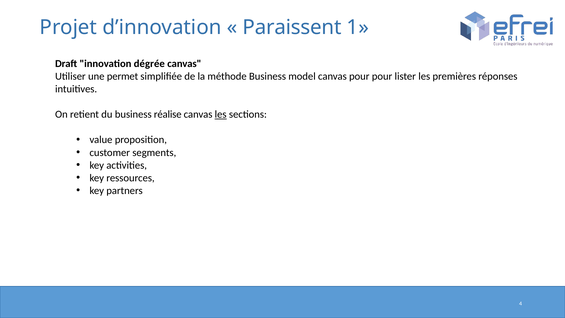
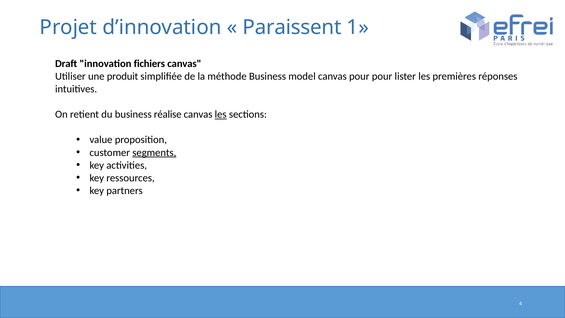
dégrée: dégrée -> fichiers
permet: permet -> produit
segments underline: none -> present
